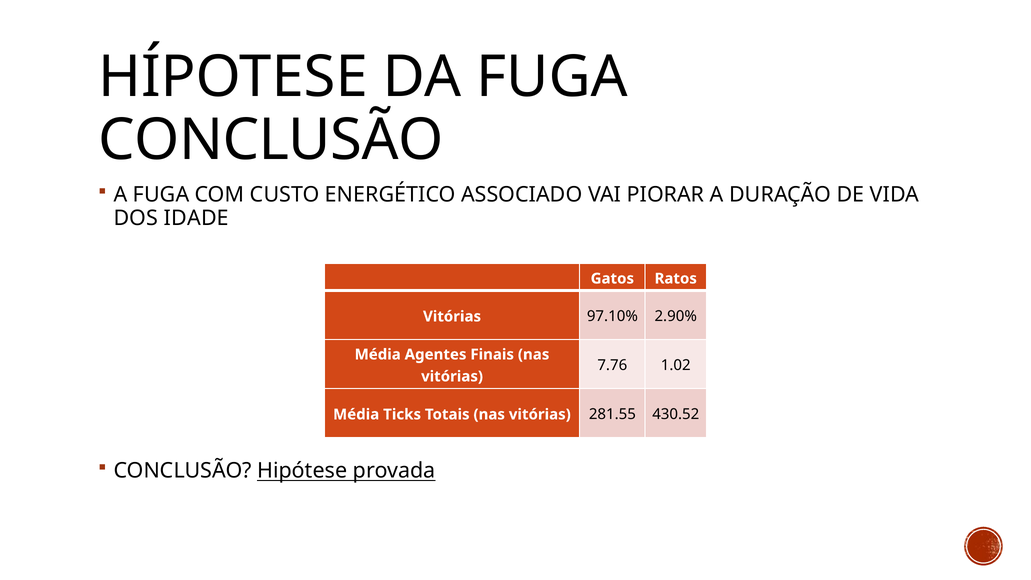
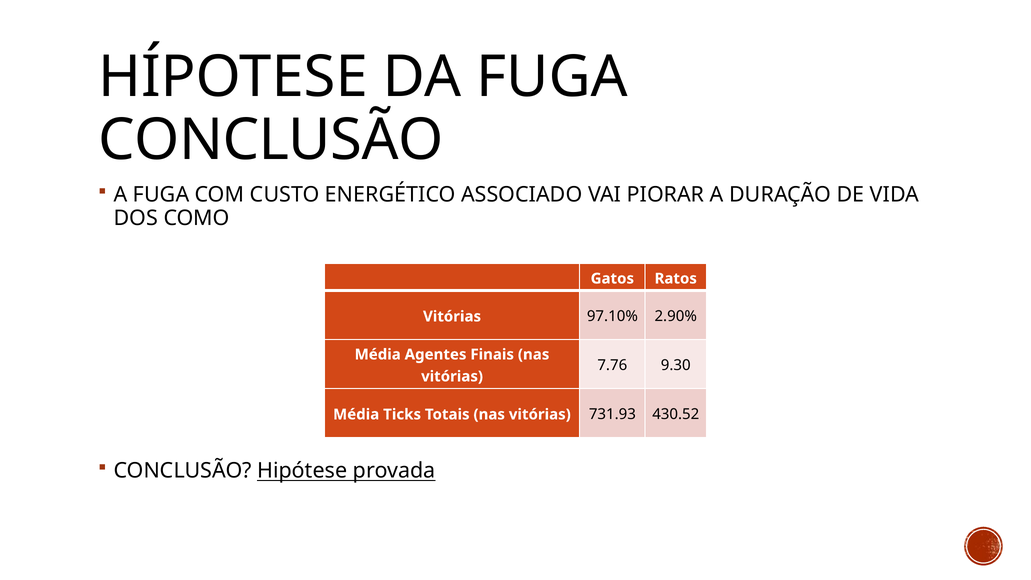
IDADE: IDADE -> COMO
1.02: 1.02 -> 9.30
281.55: 281.55 -> 731.93
